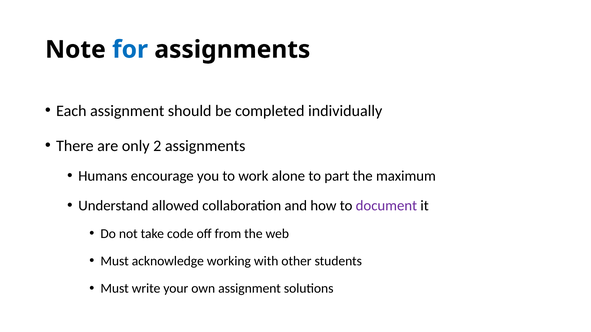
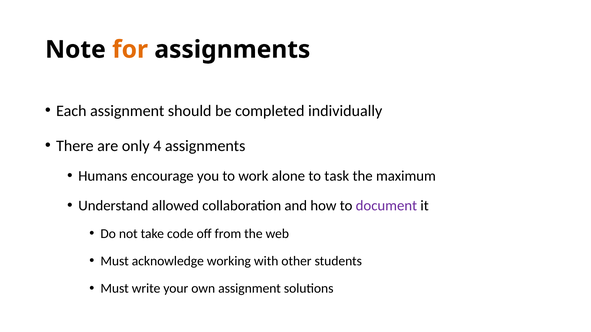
for colour: blue -> orange
2: 2 -> 4
part: part -> task
